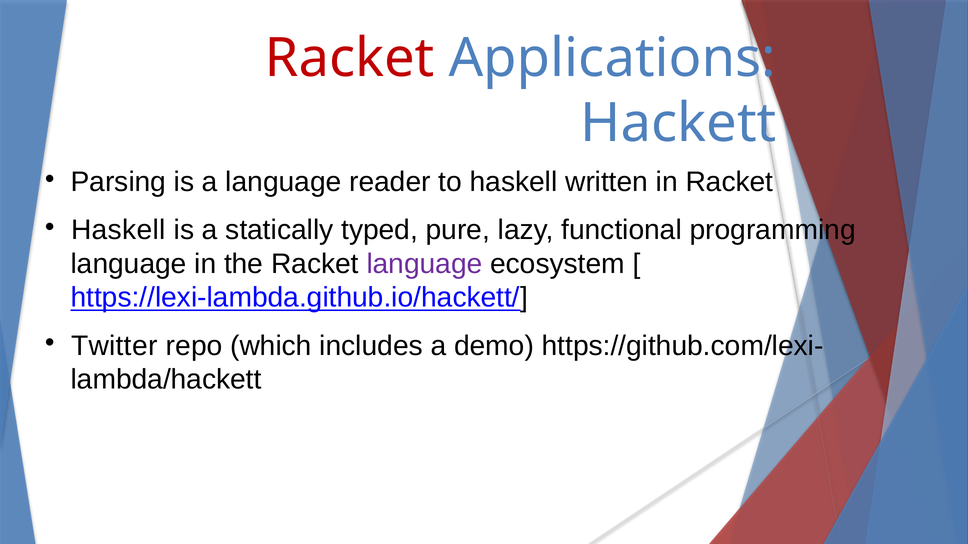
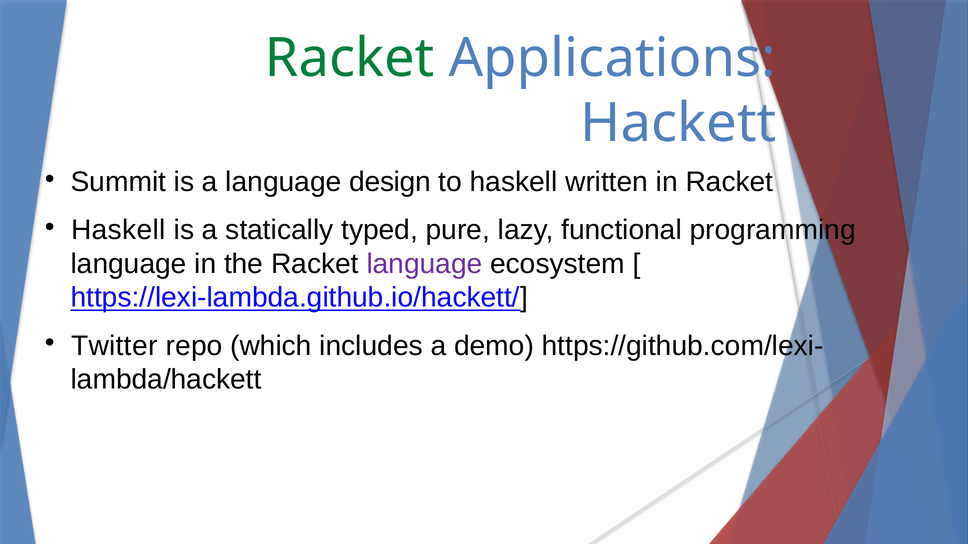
Racket at (350, 58) colour: red -> green
Parsing: Parsing -> Summit
reader: reader -> design
